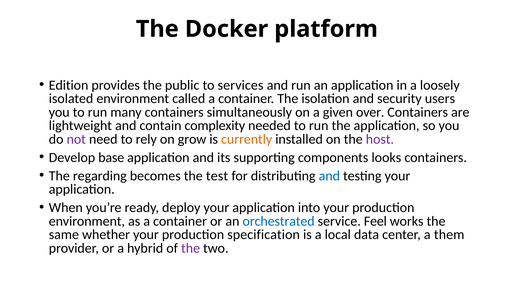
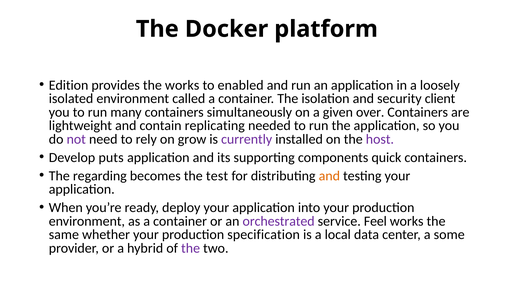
the public: public -> works
services: services -> enabled
users: users -> client
complexity: complexity -> replicating
currently colour: orange -> purple
base: base -> puts
looks: looks -> quick
and at (329, 176) colour: blue -> orange
orchestrated colour: blue -> purple
them: them -> some
